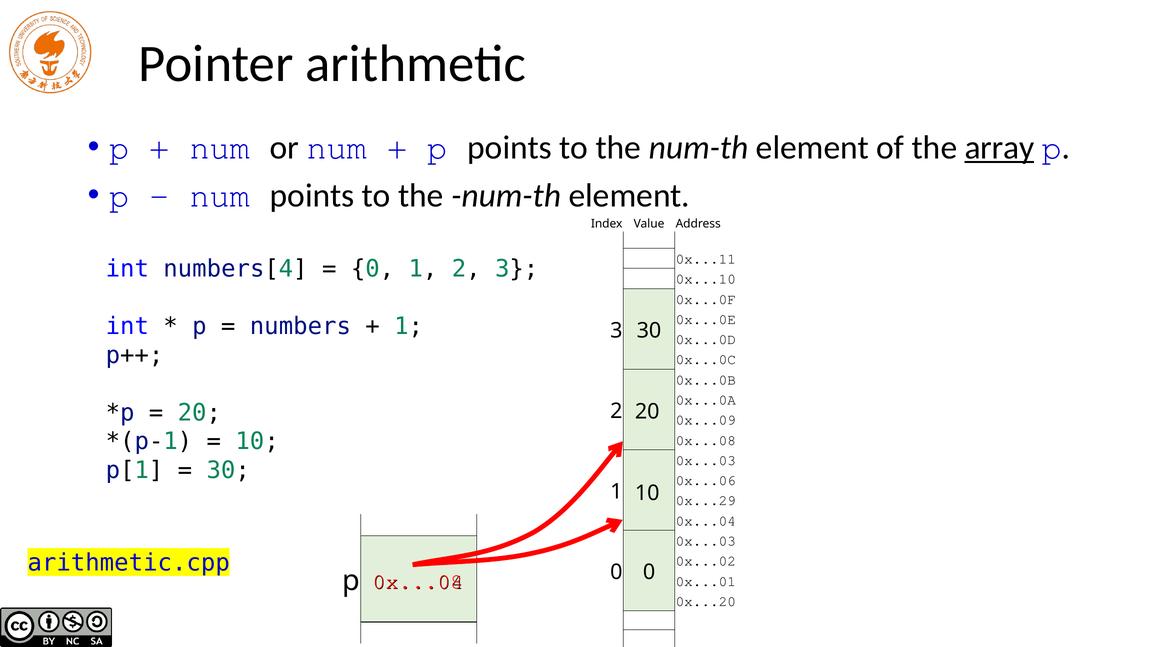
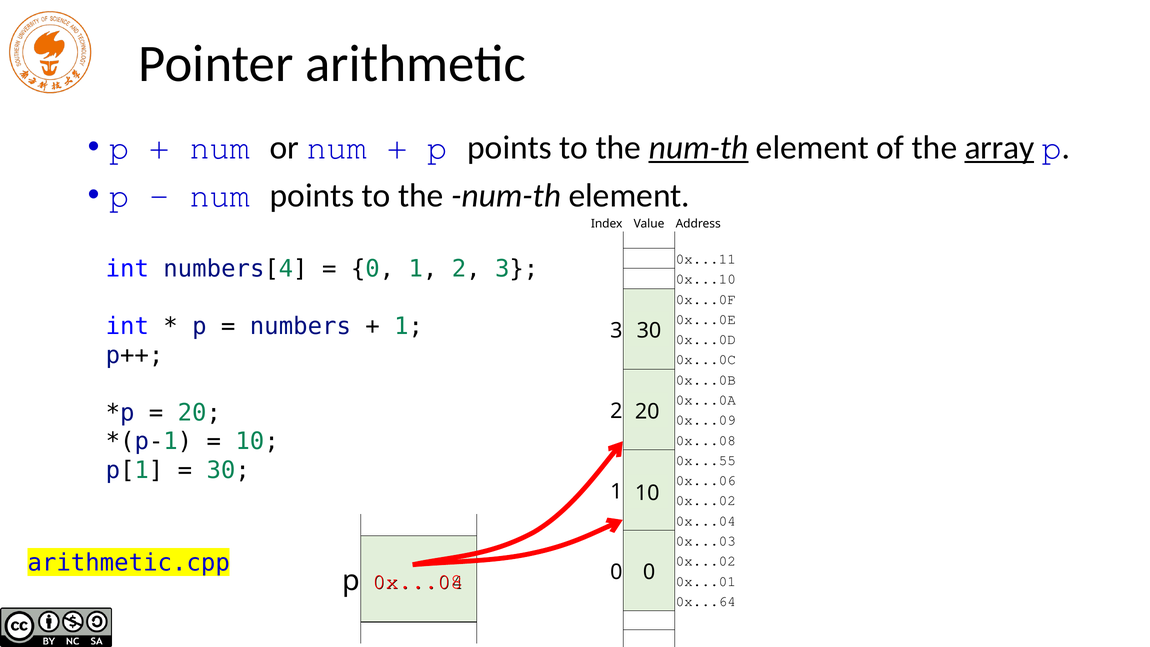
num-th at (699, 147) underline: none -> present
0x...03 at (706, 460): 0x...03 -> 0x...55
0x...29 at (706, 501): 0x...29 -> 0x...02
0x...20: 0x...20 -> 0x...64
